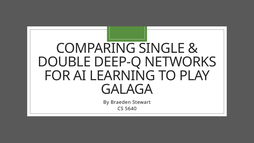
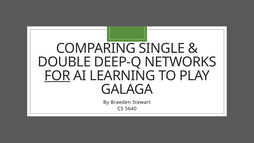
FOR underline: none -> present
